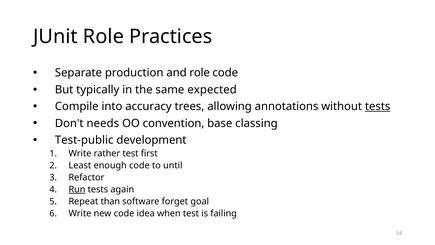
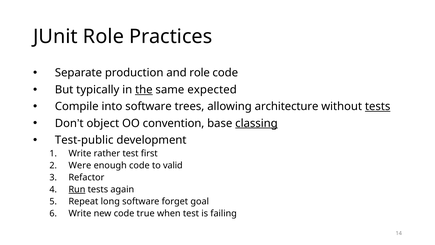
the underline: none -> present
into accuracy: accuracy -> software
annotations: annotations -> architecture
needs: needs -> object
classing underline: none -> present
Least: Least -> Were
until: until -> valid
than: than -> long
idea: idea -> true
